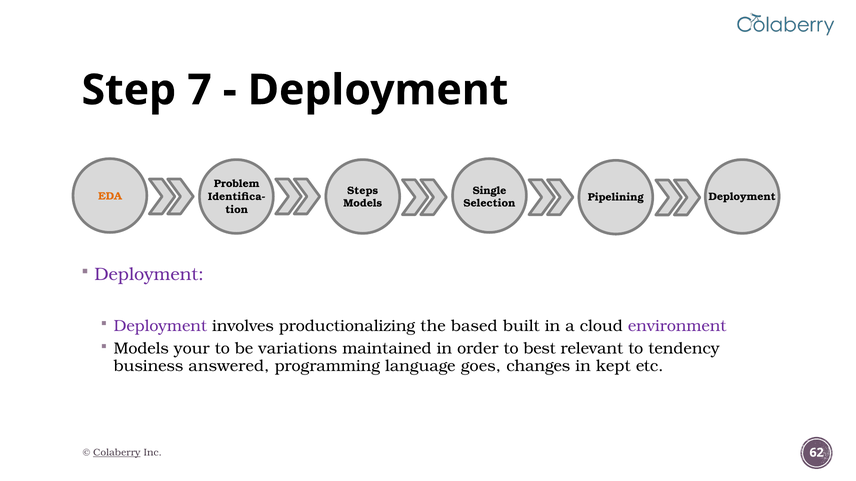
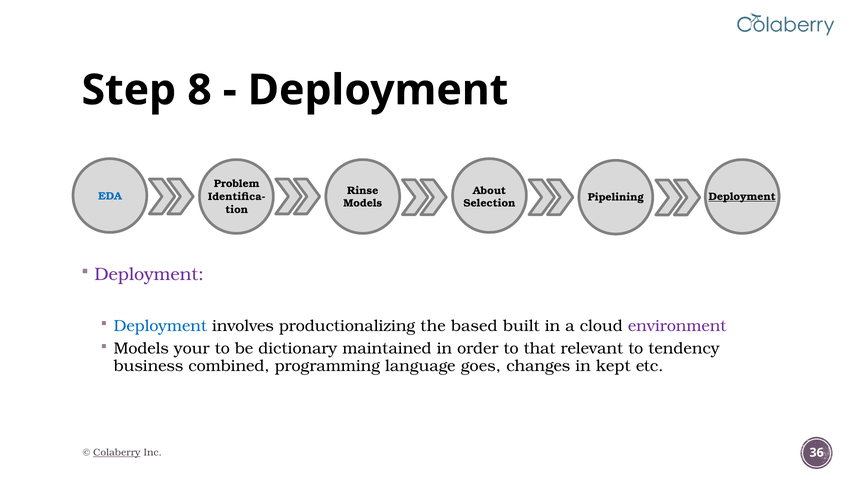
7: 7 -> 8
Steps: Steps -> Rinse
Single: Single -> About
EDA colour: orange -> blue
Deployment at (742, 197) underline: none -> present
Deployment at (160, 326) colour: purple -> blue
variations: variations -> dictionary
best: best -> that
answered: answered -> combined
62: 62 -> 36
